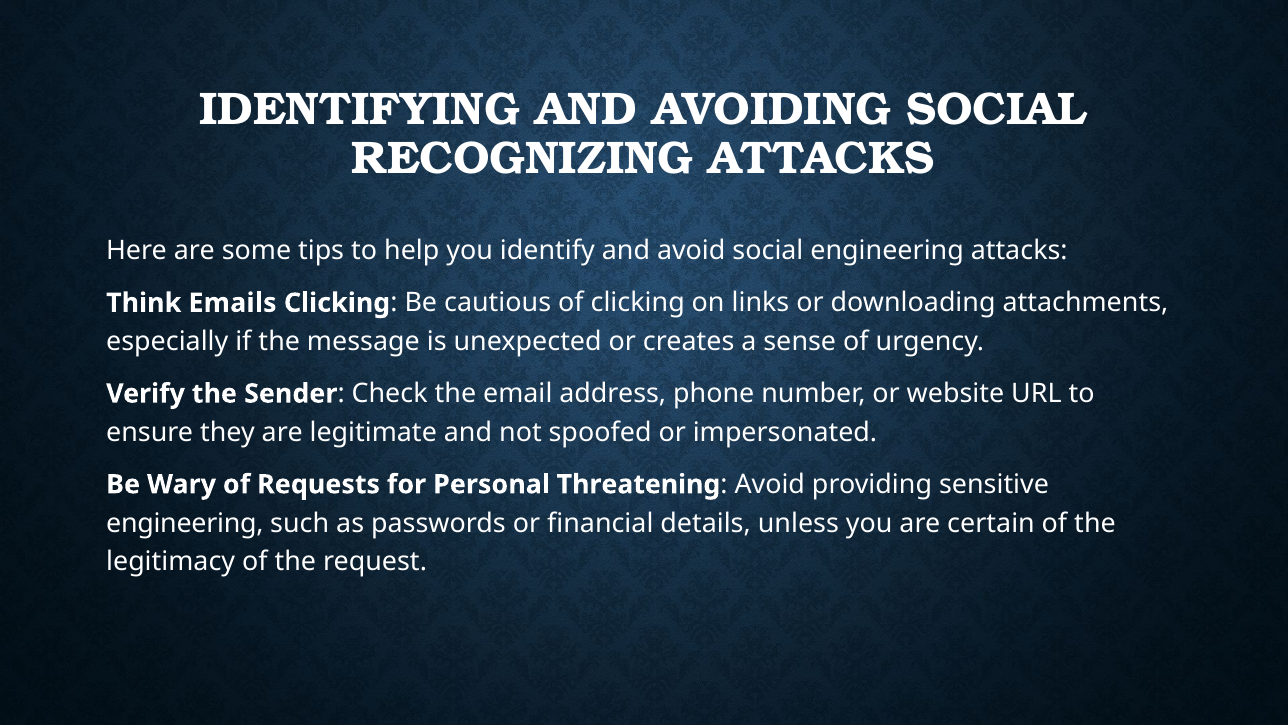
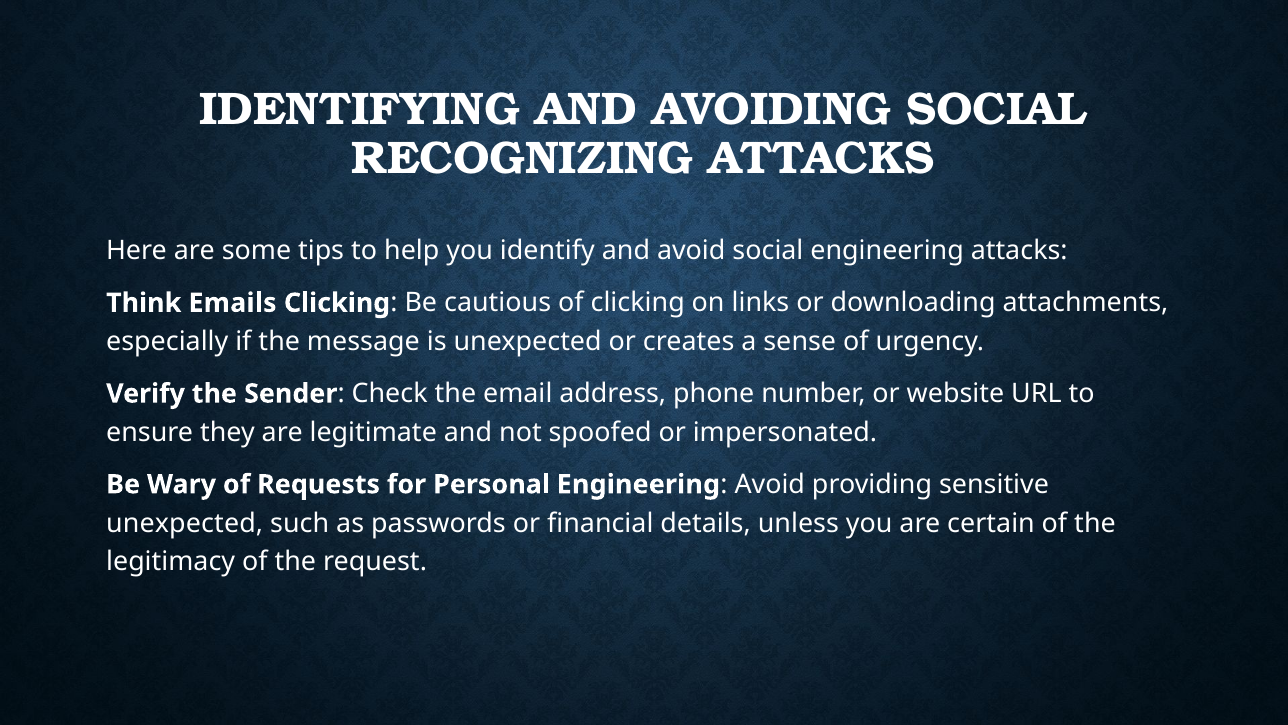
Personal Threatening: Threatening -> Engineering
engineering at (185, 523): engineering -> unexpected
